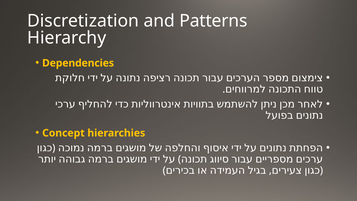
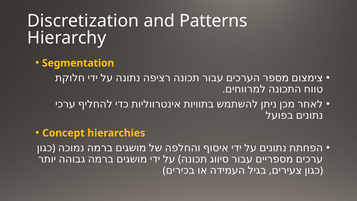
Dependencies: Dependencies -> Segmentation
